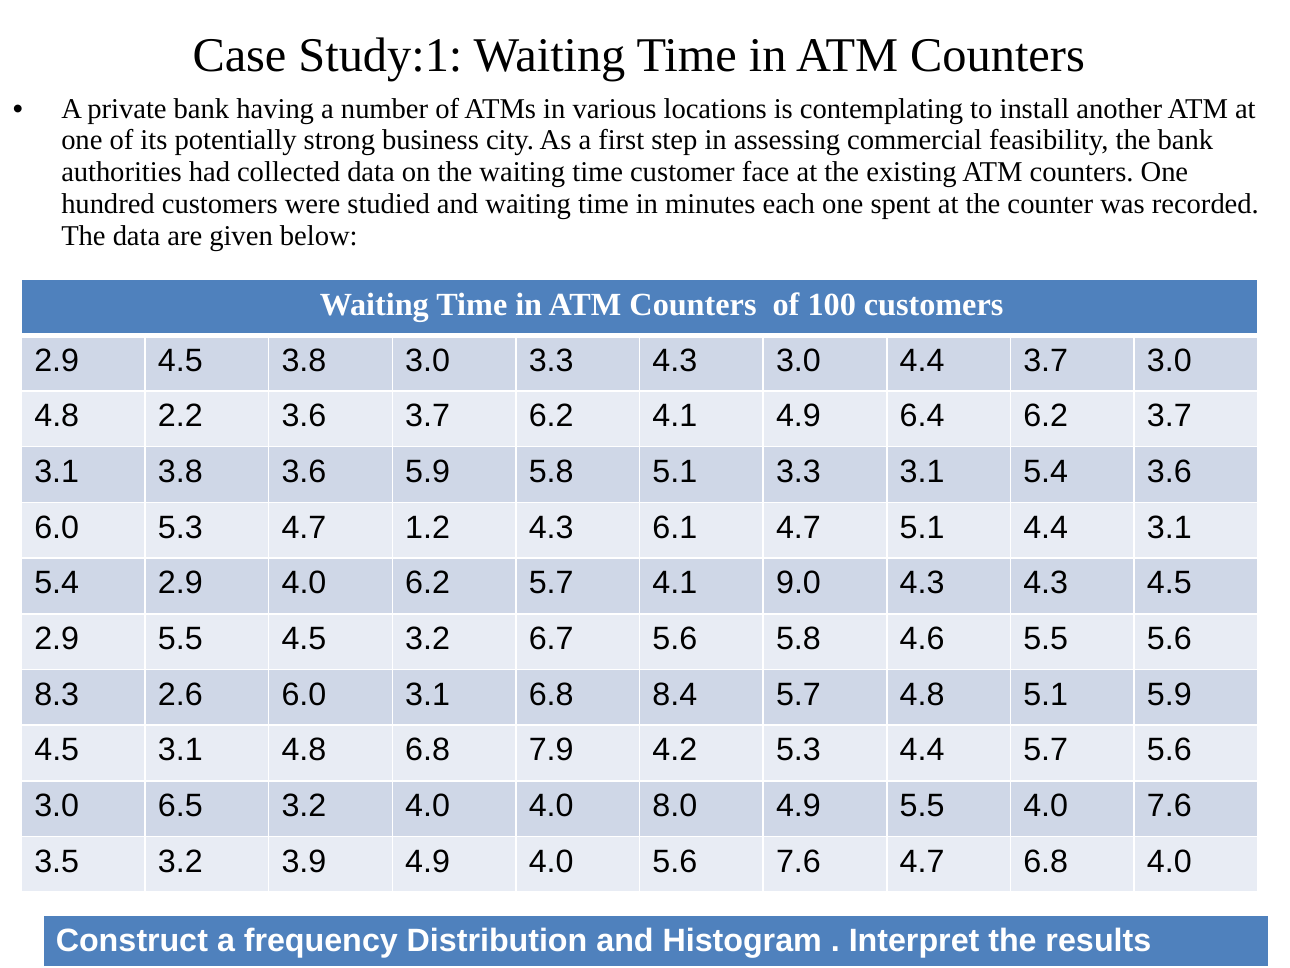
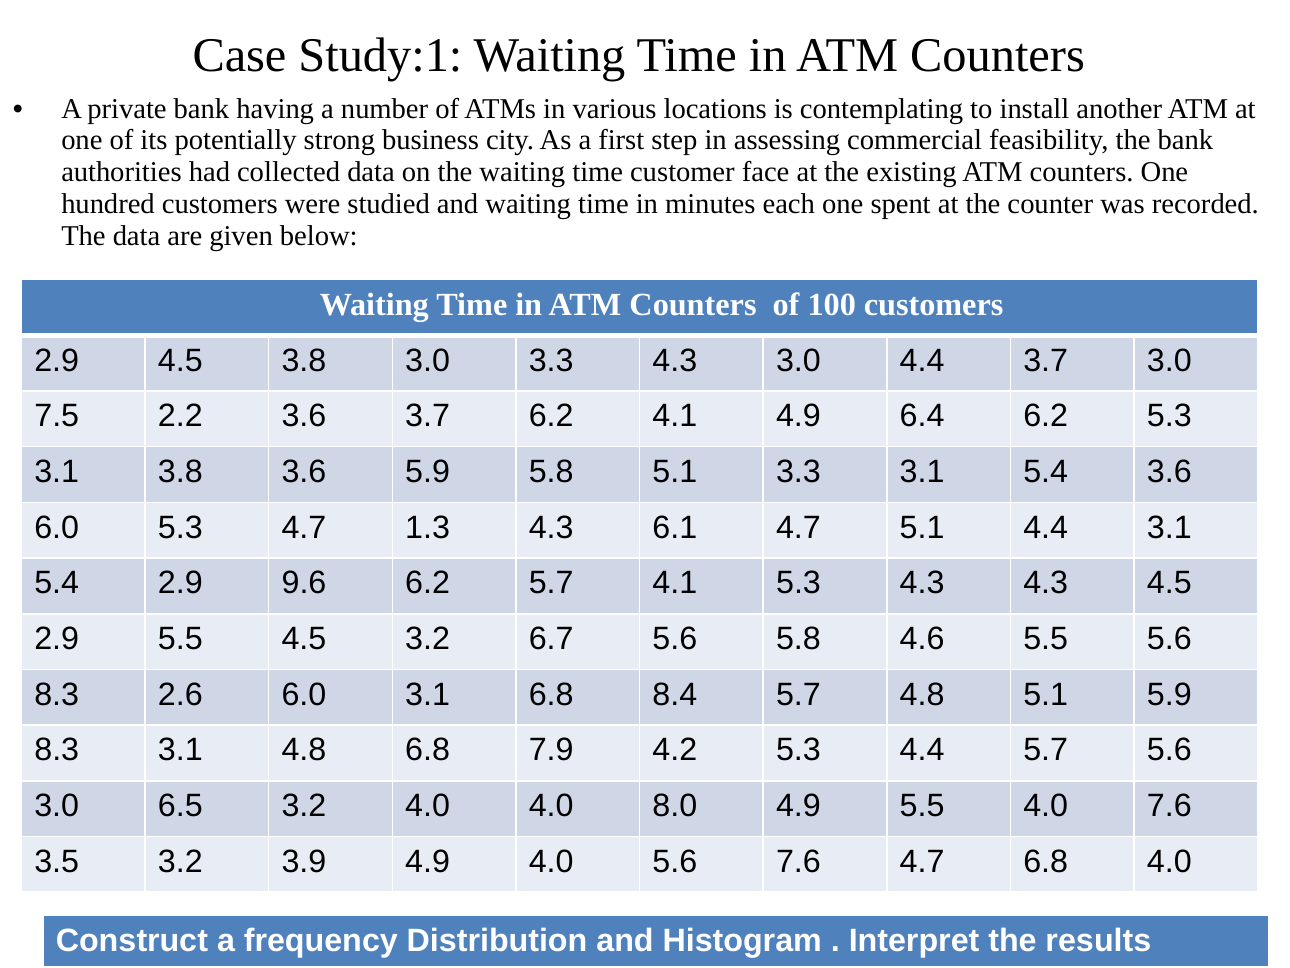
4.8 at (57, 416): 4.8 -> 7.5
6.2 3.7: 3.7 -> 5.3
1.2: 1.2 -> 1.3
2.9 4.0: 4.0 -> 9.6
4.1 9.0: 9.0 -> 5.3
4.5 at (57, 750): 4.5 -> 8.3
